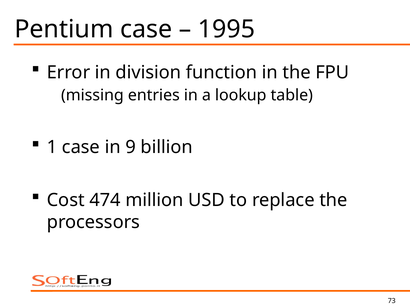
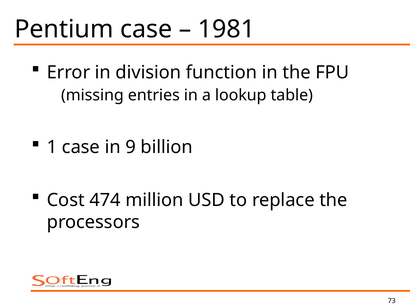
1995: 1995 -> 1981
